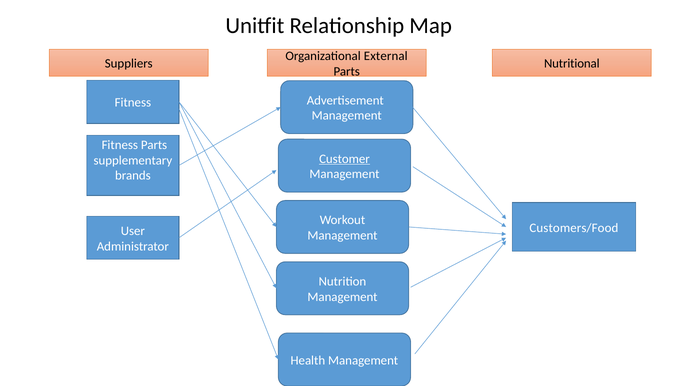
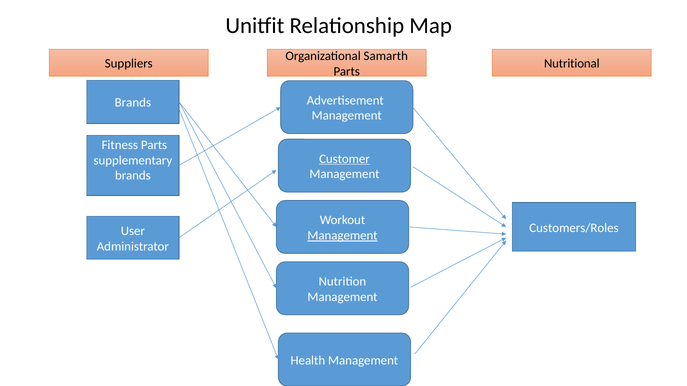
External: External -> Samarth
Fitness at (133, 103): Fitness -> Brands
Customers/Food: Customers/Food -> Customers/Roles
Management at (343, 236) underline: none -> present
